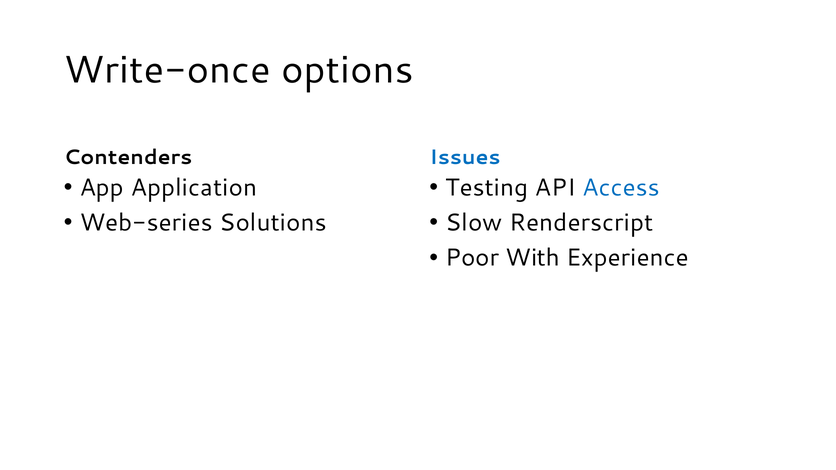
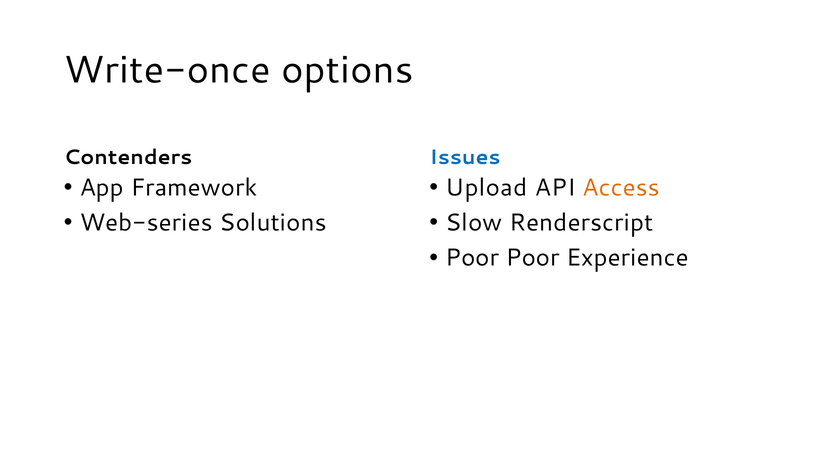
Application: Application -> Framework
Testing: Testing -> Upload
Access colour: blue -> orange
Poor With: With -> Poor
